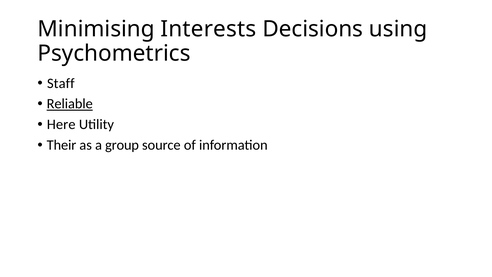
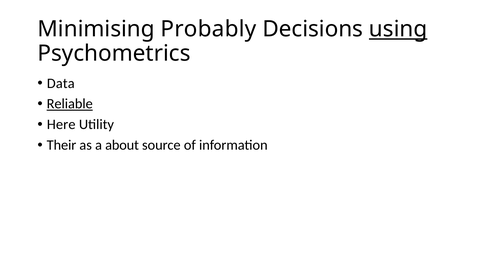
Interests: Interests -> Probably
using underline: none -> present
Staff: Staff -> Data
group: group -> about
